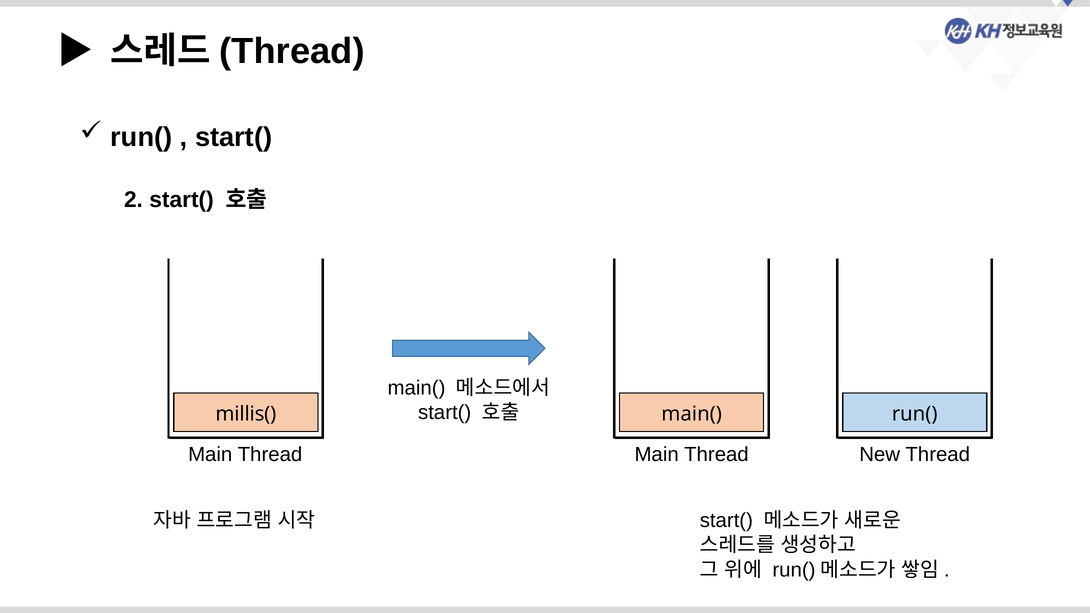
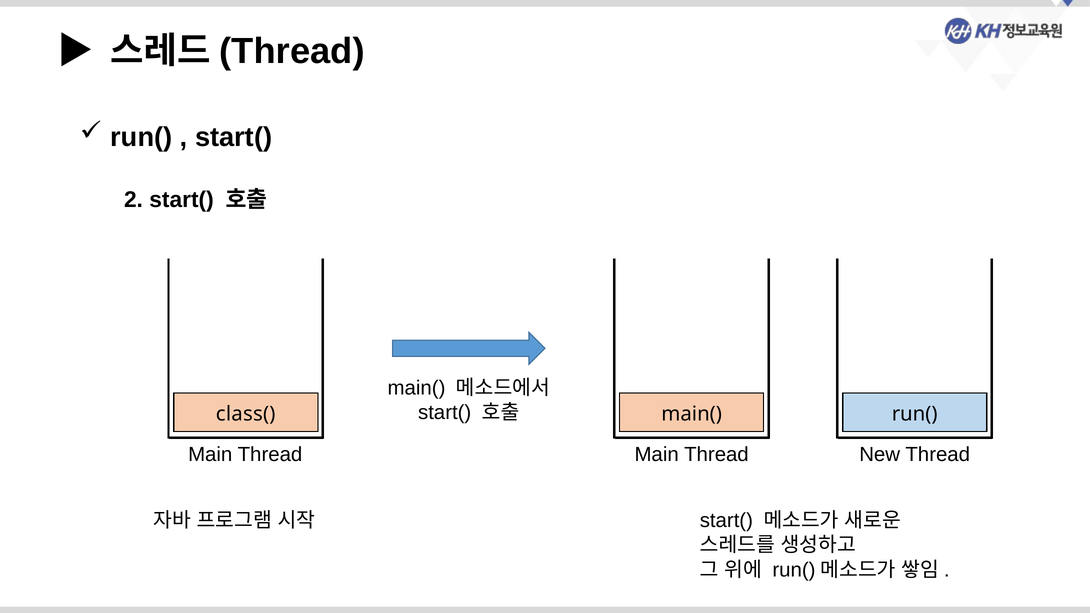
millis(: millis( -> class(
